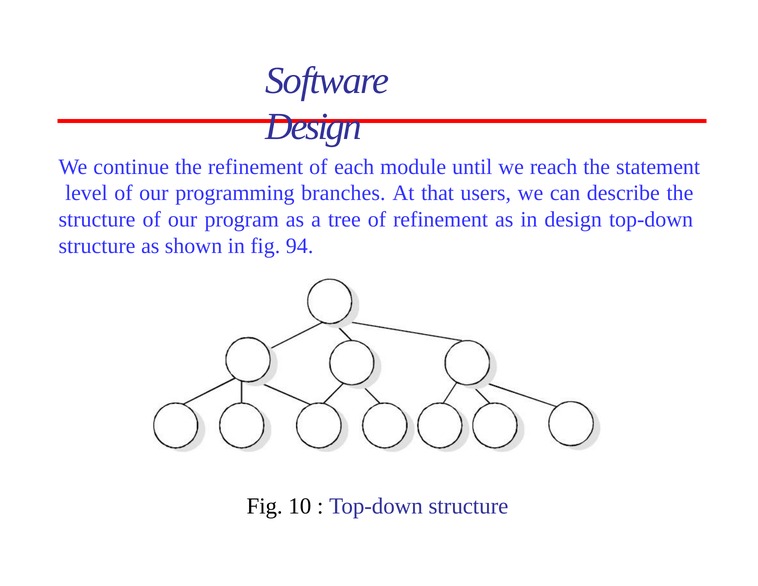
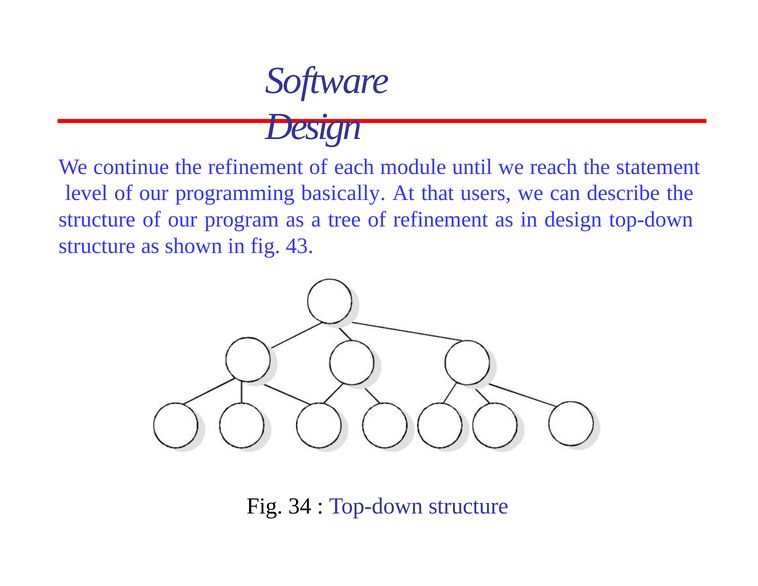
branches: branches -> basically
94: 94 -> 43
10: 10 -> 34
